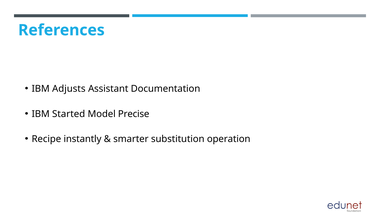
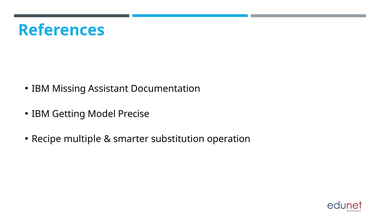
Adjusts: Adjusts -> Missing
Started: Started -> Getting
instantly: instantly -> multiple
